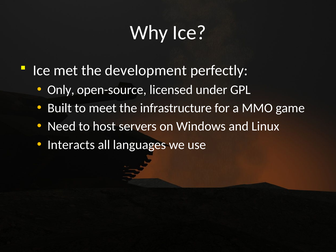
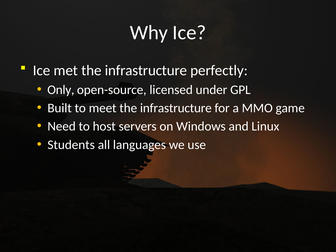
met the development: development -> infrastructure
Interacts: Interacts -> Students
